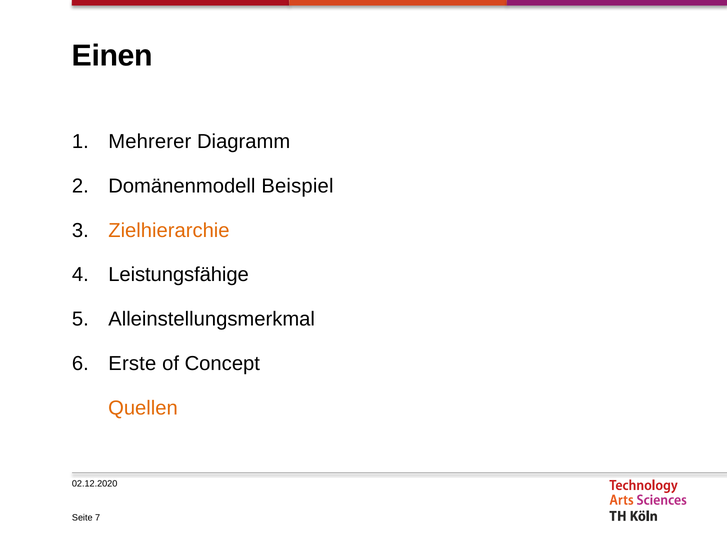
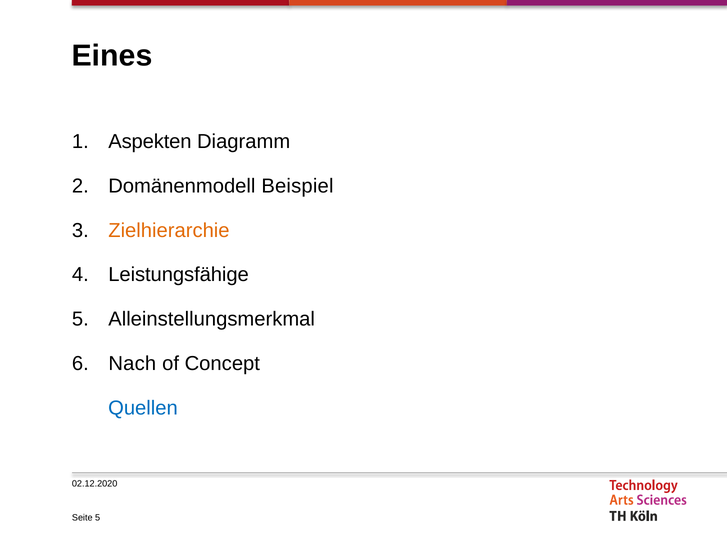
Einen: Einen -> Eines
Mehrerer: Mehrerer -> Aspekten
Erste: Erste -> Nach
Quellen colour: orange -> blue
Seite 7: 7 -> 5
